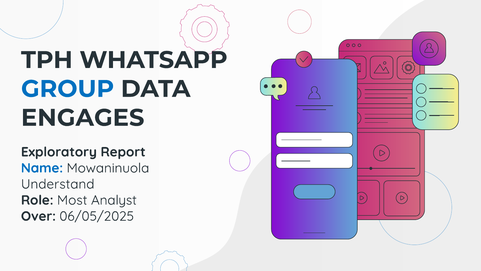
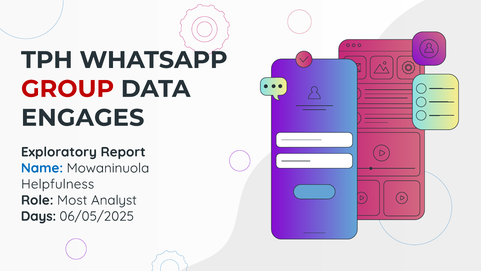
GROUP colour: blue -> red
Understand: Understand -> Helpfulness
Over: Over -> Days
